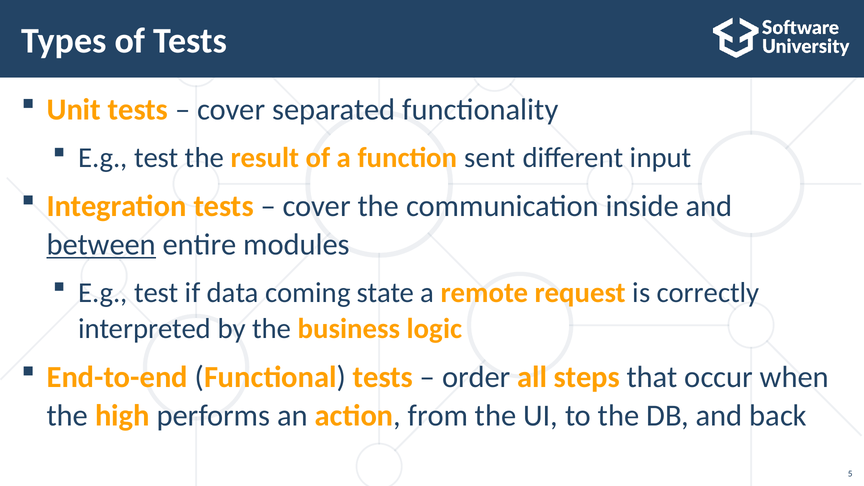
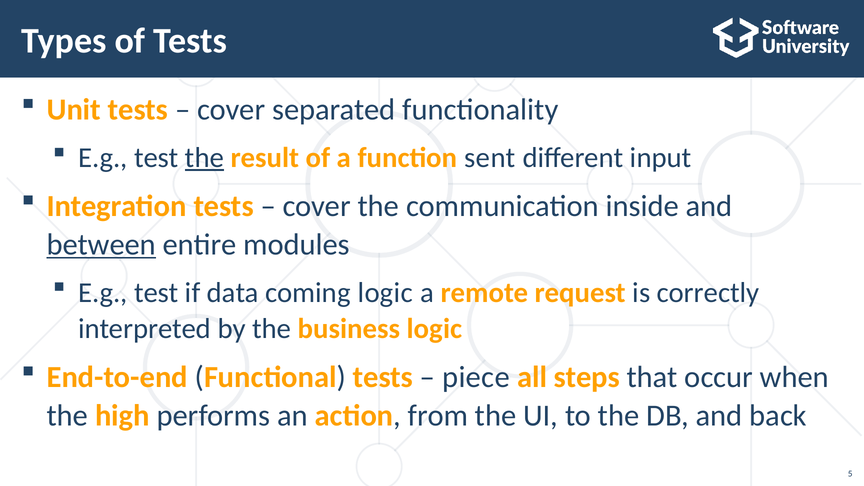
the at (205, 158) underline: none -> present
coming state: state -> logic
order: order -> piece
